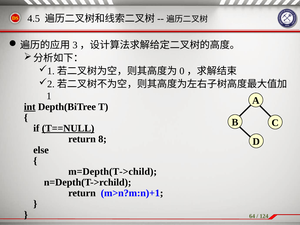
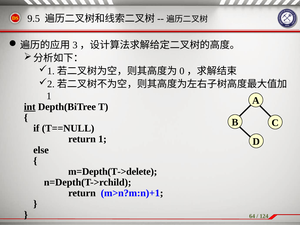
4.5: 4.5 -> 9.5
T==NULL underline: present -> none
return 8: 8 -> 1
m=Depth(T->child: m=Depth(T->child -> m=Depth(T->delete
